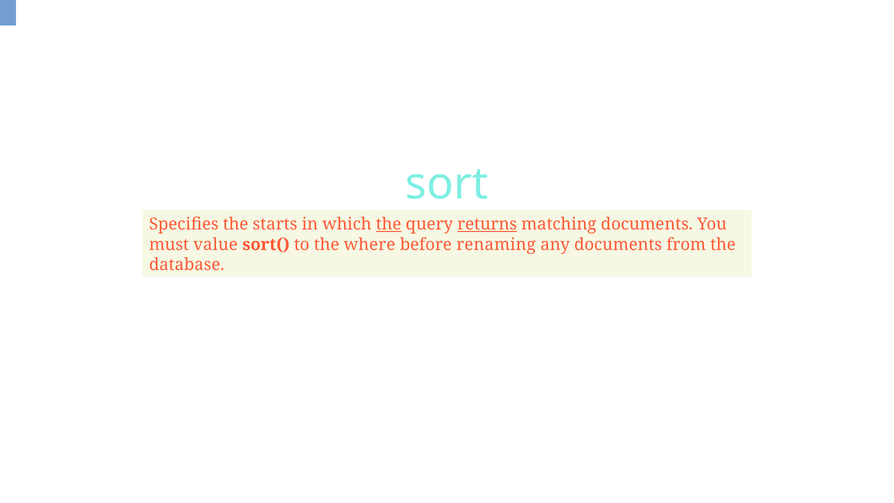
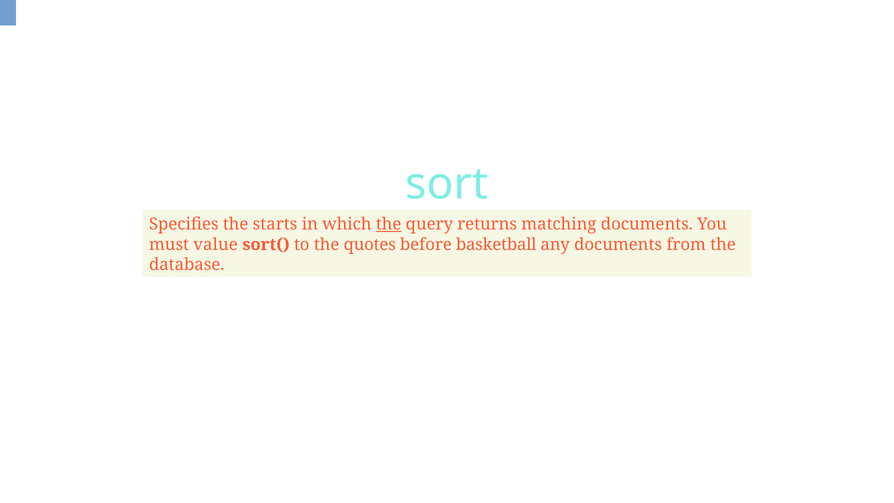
returns underline: present -> none
where: where -> quotes
renaming: renaming -> basketball
